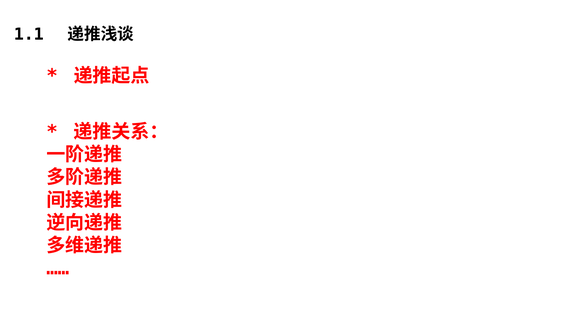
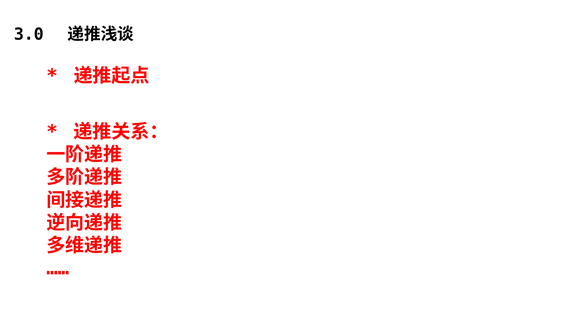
1.1: 1.1 -> 3.0
